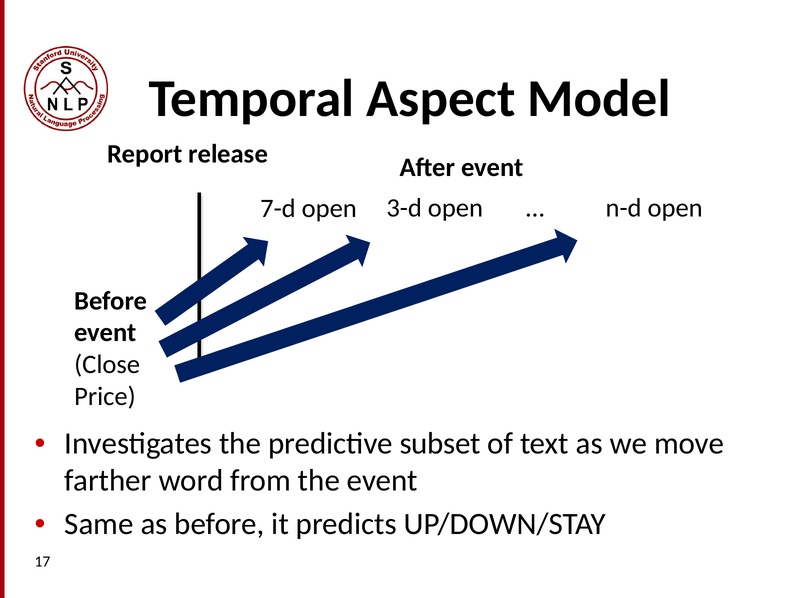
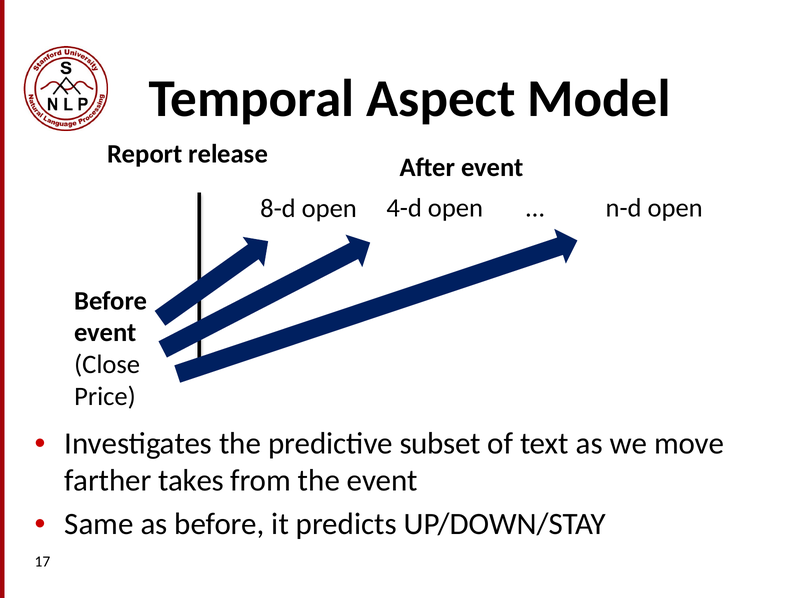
7-d: 7-d -> 8-d
3-d: 3-d -> 4-d
word: word -> takes
